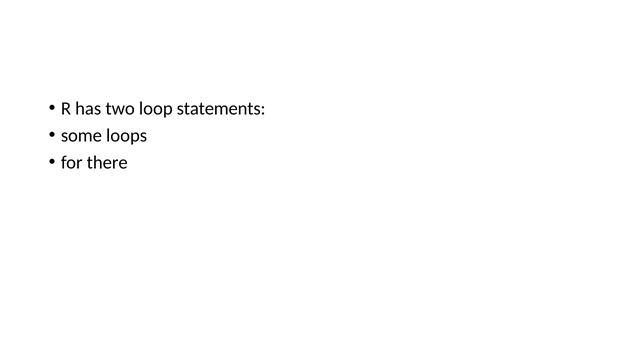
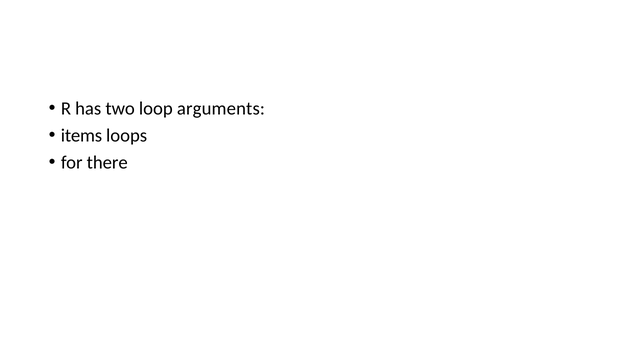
statements: statements -> arguments
some: some -> items
